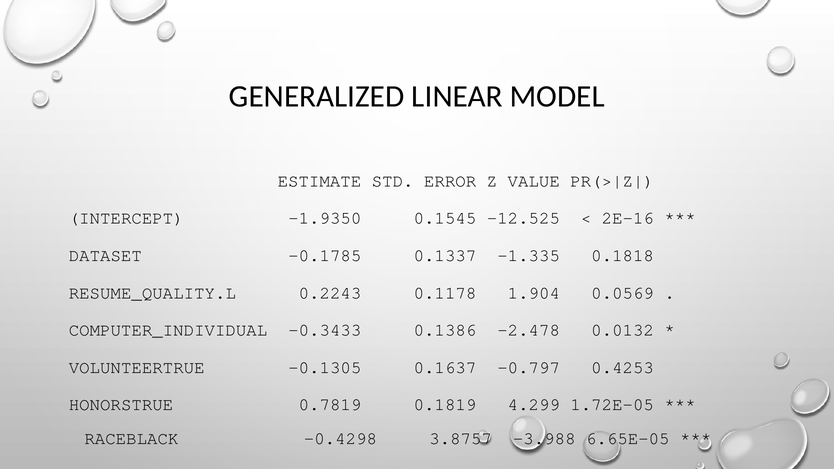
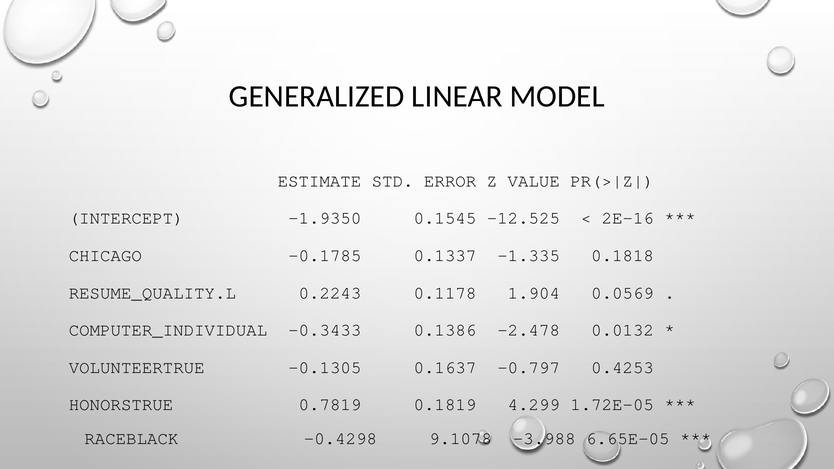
DATASET: DATASET -> CHICAGO
3.8757: 3.8757 -> 9.1078
